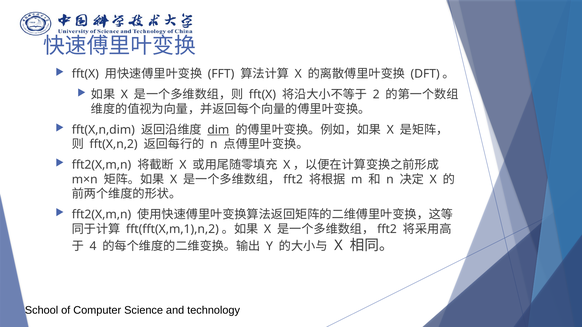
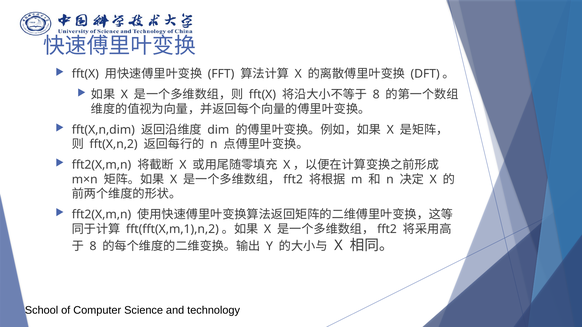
2 at (376, 95): 2 -> 8
dim underline: present -> none
4 at (93, 246): 4 -> 8
